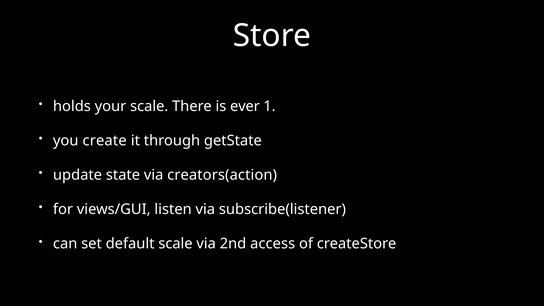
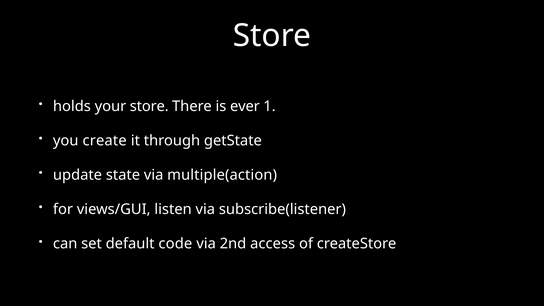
your scale: scale -> store
creators(action: creators(action -> multiple(action
default scale: scale -> code
